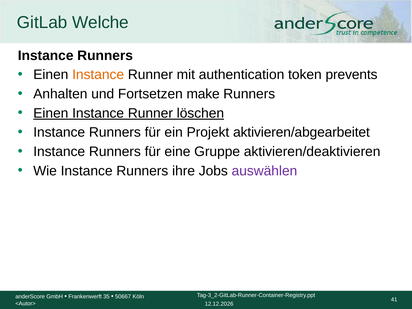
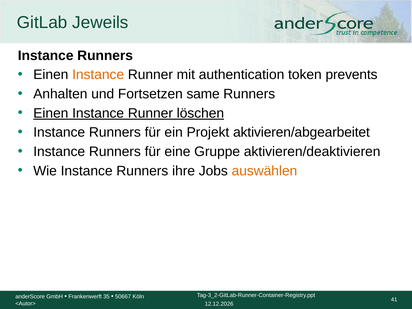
Welche: Welche -> Jeweils
make: make -> same
auswählen colour: purple -> orange
